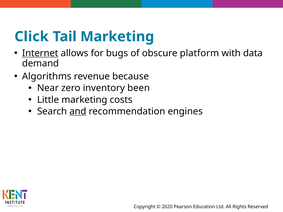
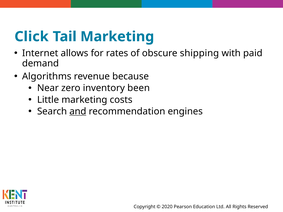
Internet underline: present -> none
bugs: bugs -> rates
platform: platform -> shipping
data: data -> paid
